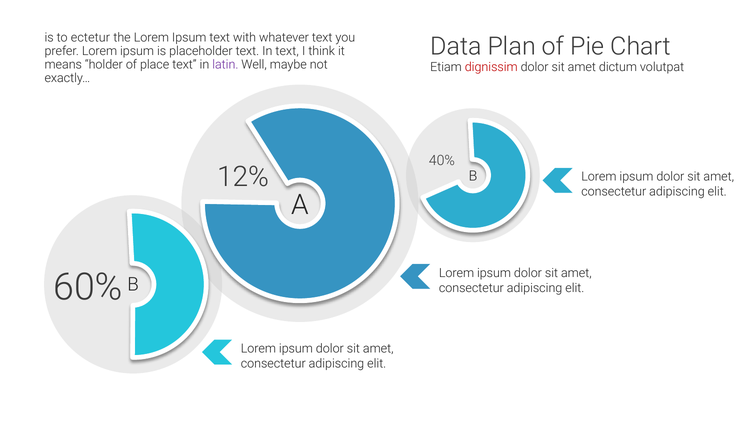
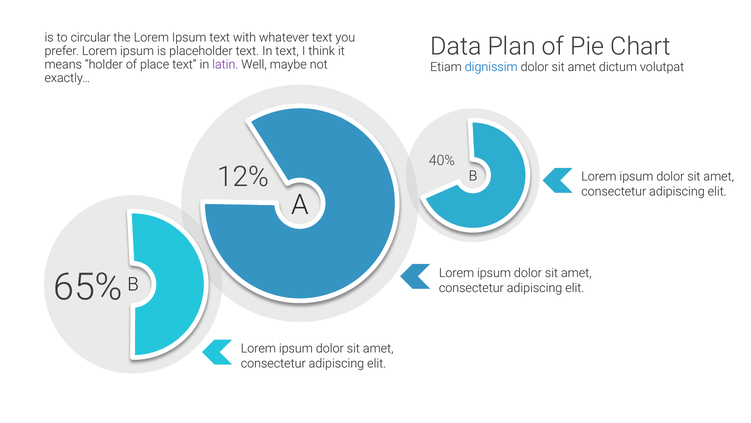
ectetur: ectetur -> circular
dignissim colour: red -> blue
60%: 60% -> 65%
